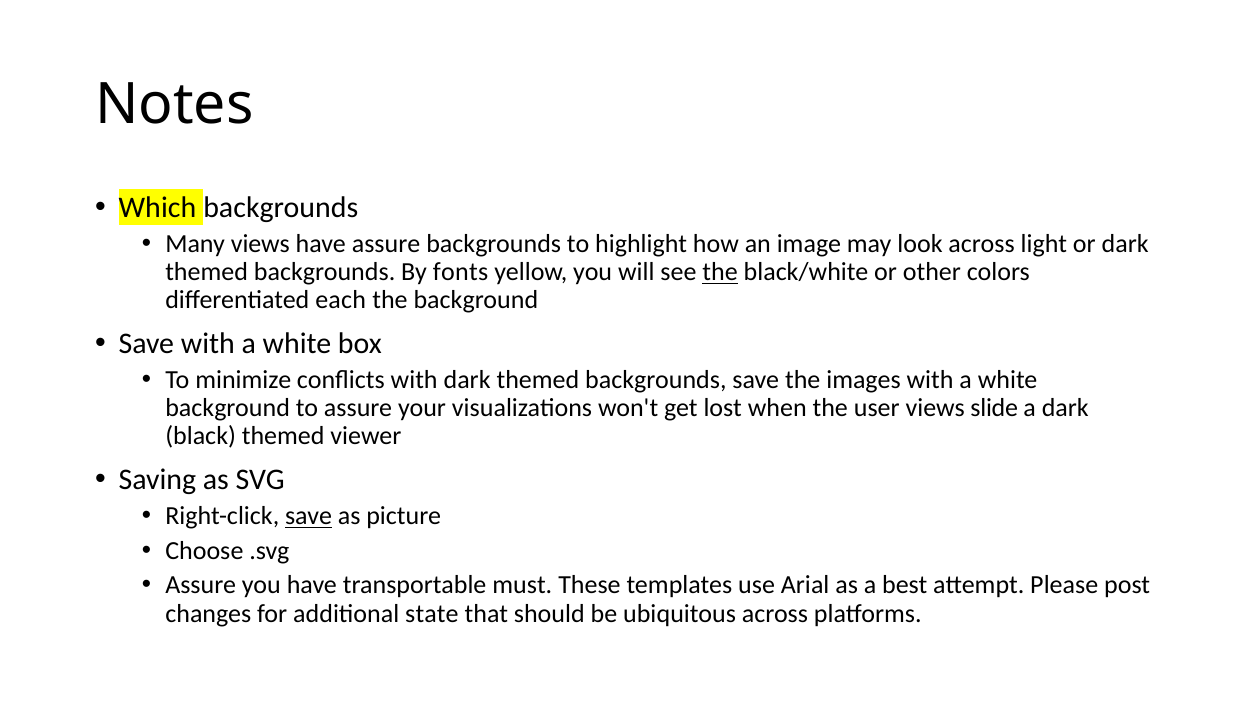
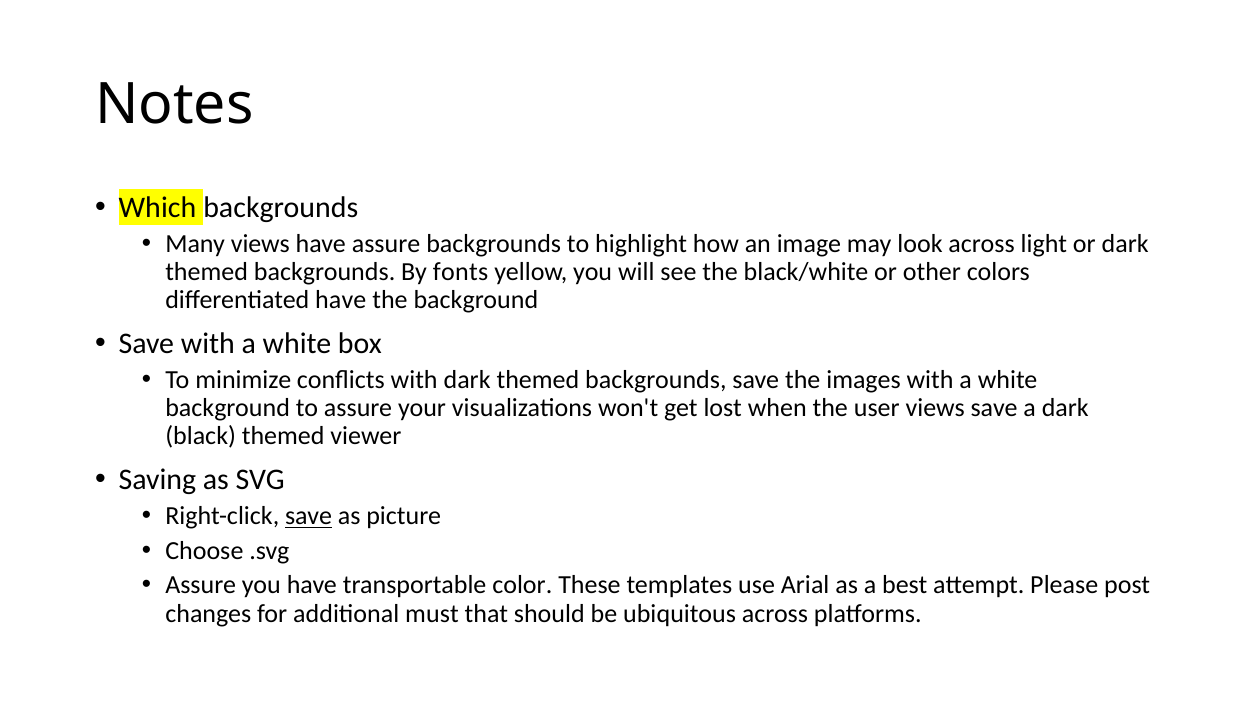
the at (720, 272) underline: present -> none
differentiated each: each -> have
views slide: slide -> save
must: must -> color
state: state -> must
